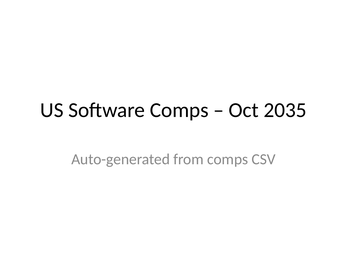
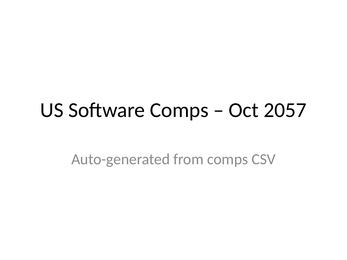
2035: 2035 -> 2057
